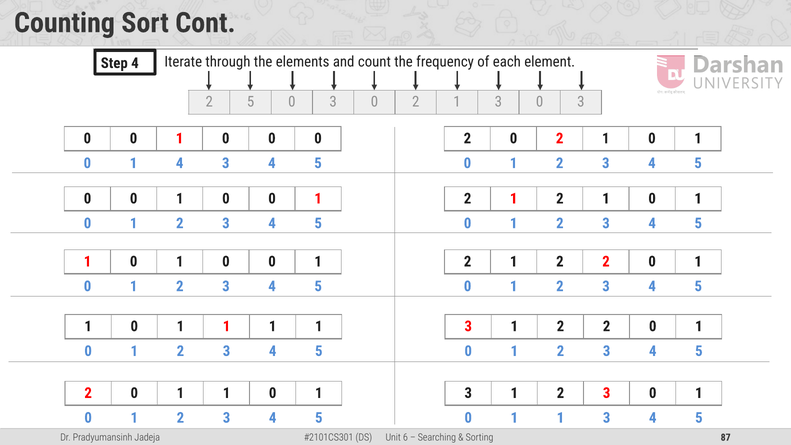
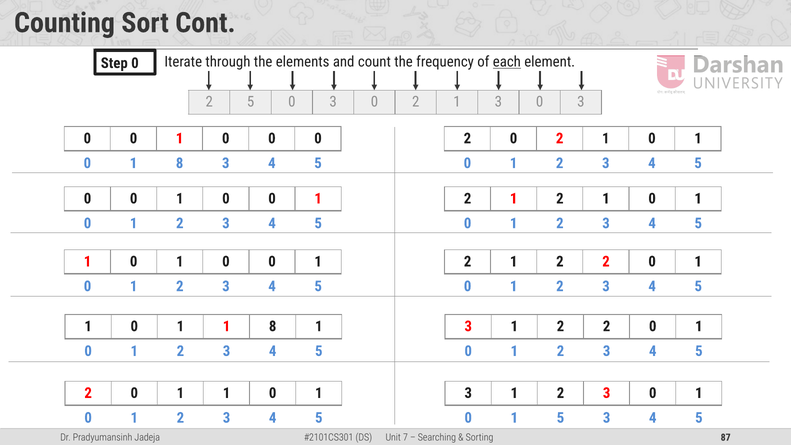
Step 4: 4 -> 0
each underline: none -> present
0 1 4: 4 -> 8
0 1 1 1: 1 -> 8
1 at (560, 418): 1 -> 5
6: 6 -> 7
